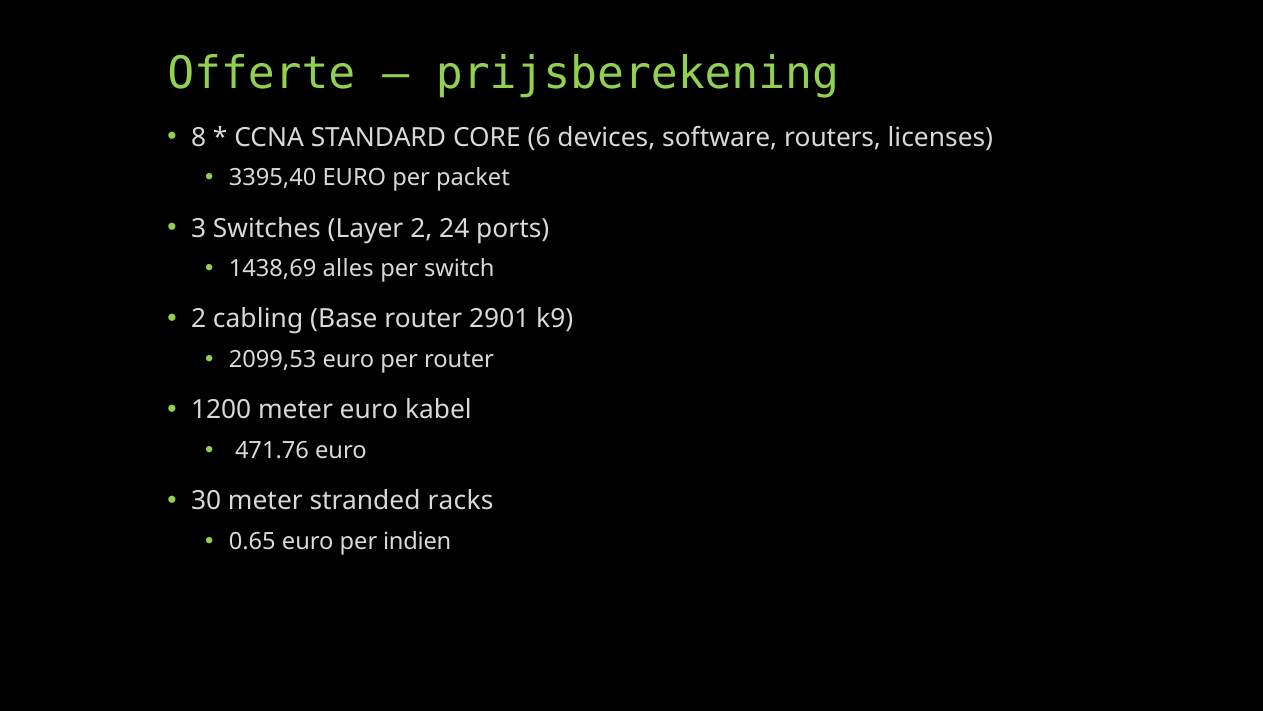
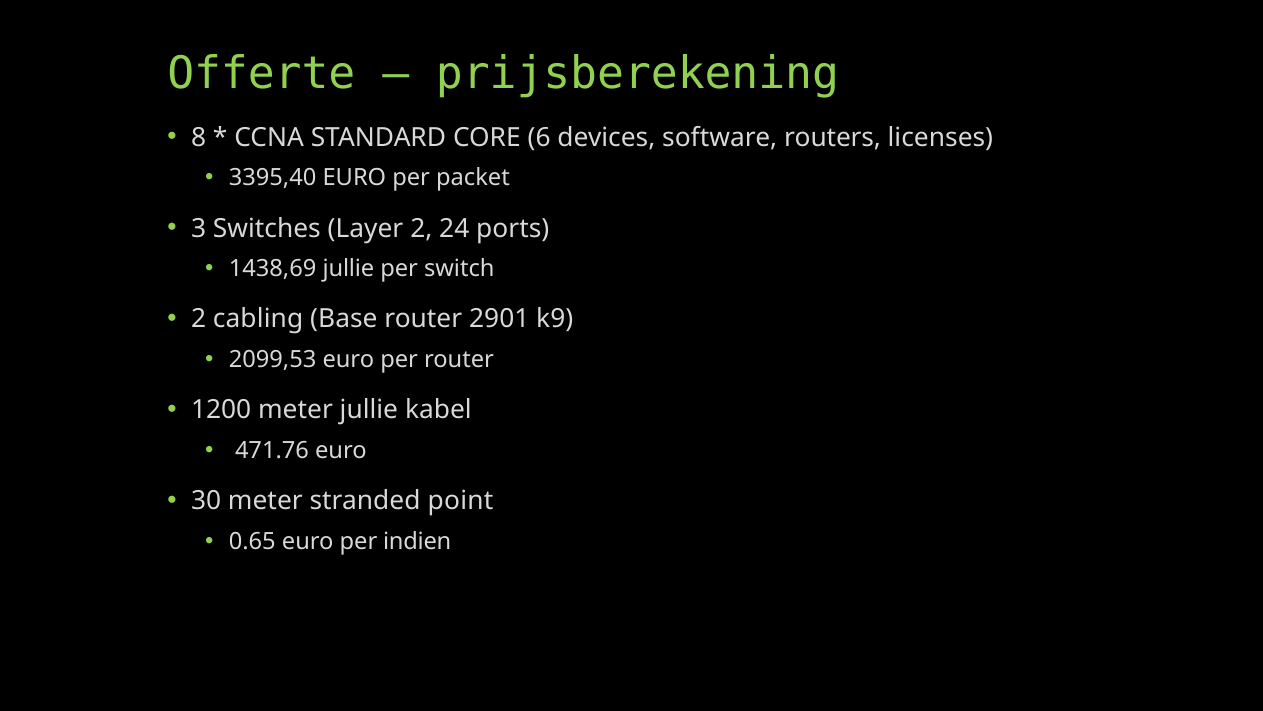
1438,69 alles: alles -> jullie
meter euro: euro -> jullie
racks: racks -> point
